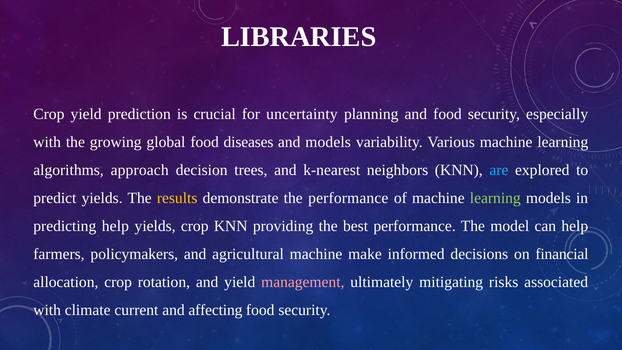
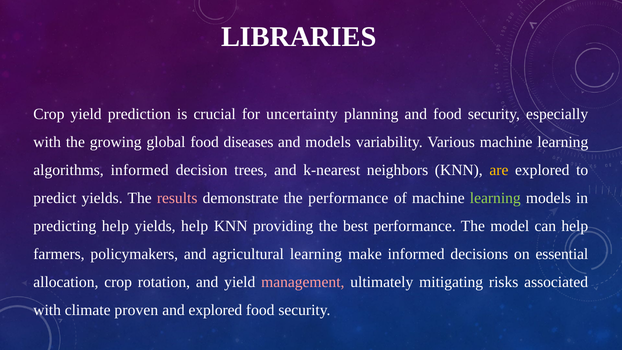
algorithms approach: approach -> informed
are colour: light blue -> yellow
results colour: yellow -> pink
yields crop: crop -> help
agricultural machine: machine -> learning
financial: financial -> essential
current: current -> proven
and affecting: affecting -> explored
